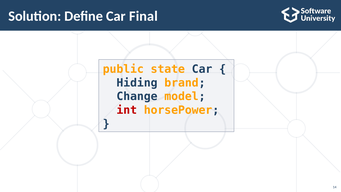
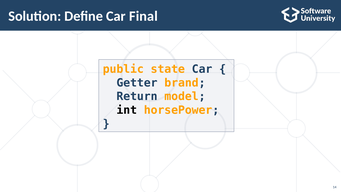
Hiding: Hiding -> Getter
Change: Change -> Return
int colour: red -> black
